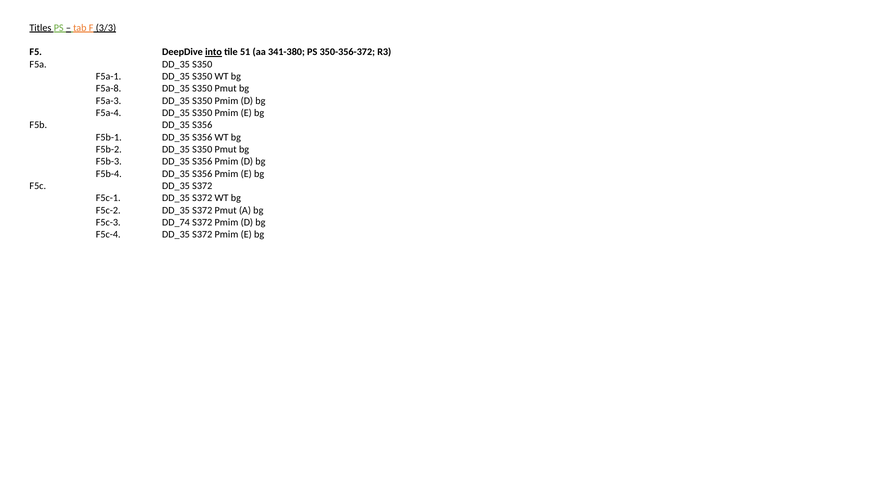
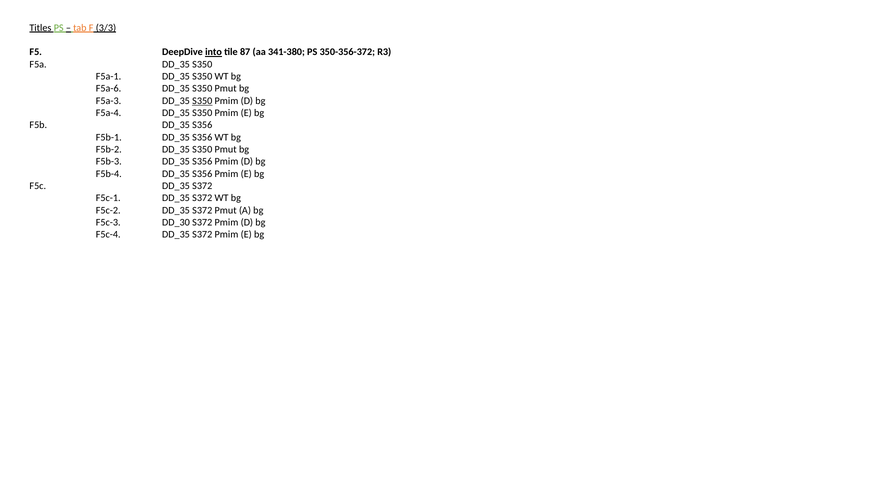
51: 51 -> 87
F5a-8: F5a-8 -> F5a-6
S350 at (202, 101) underline: none -> present
DD_74: DD_74 -> DD_30
